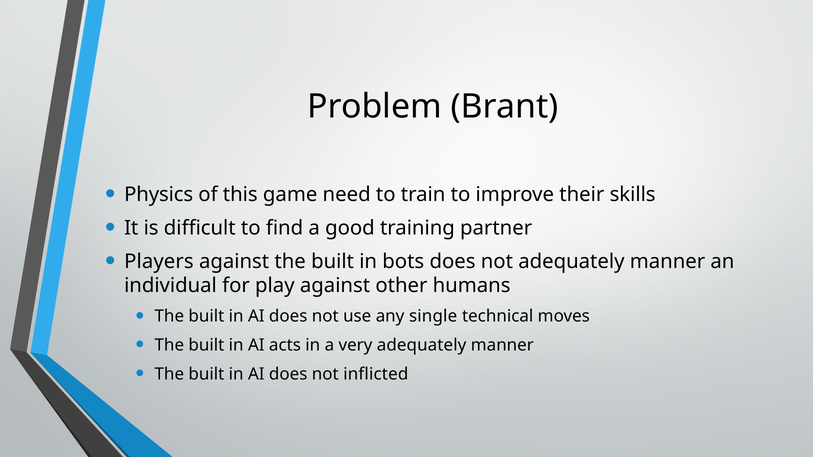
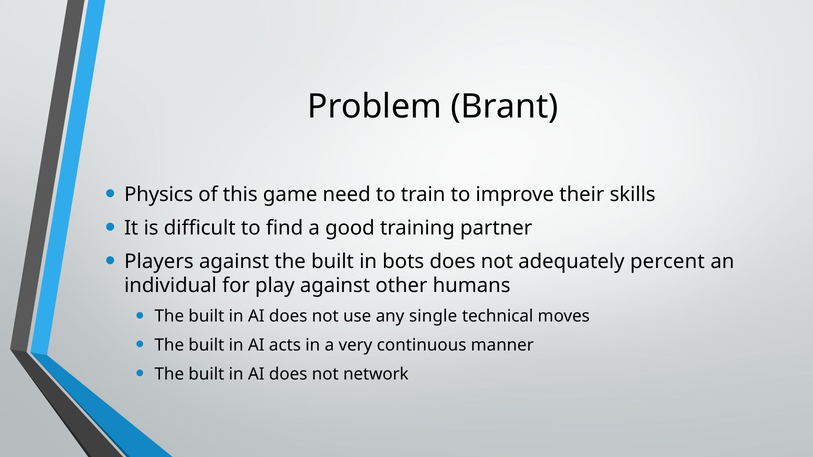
not adequately manner: manner -> percent
very adequately: adequately -> continuous
inflicted: inflicted -> network
